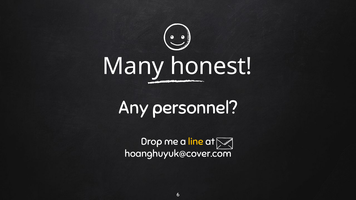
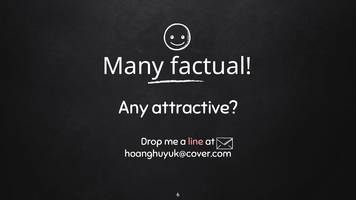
honest: honest -> factual
personnel: personnel -> attractive
line colour: yellow -> pink
